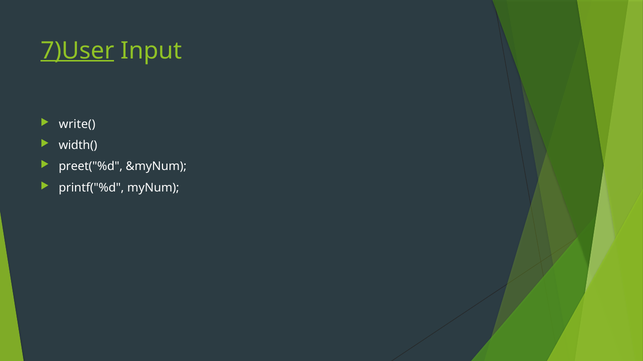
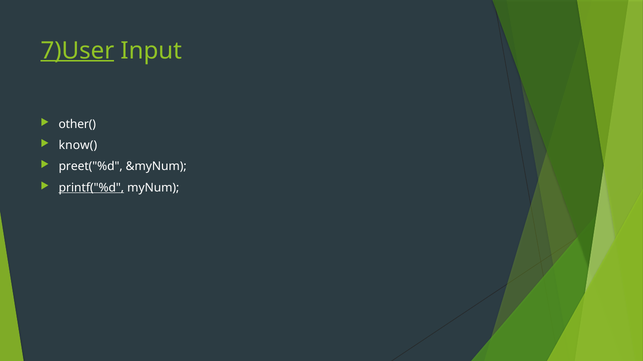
write(: write( -> other(
width(: width( -> know(
printf("%d underline: none -> present
